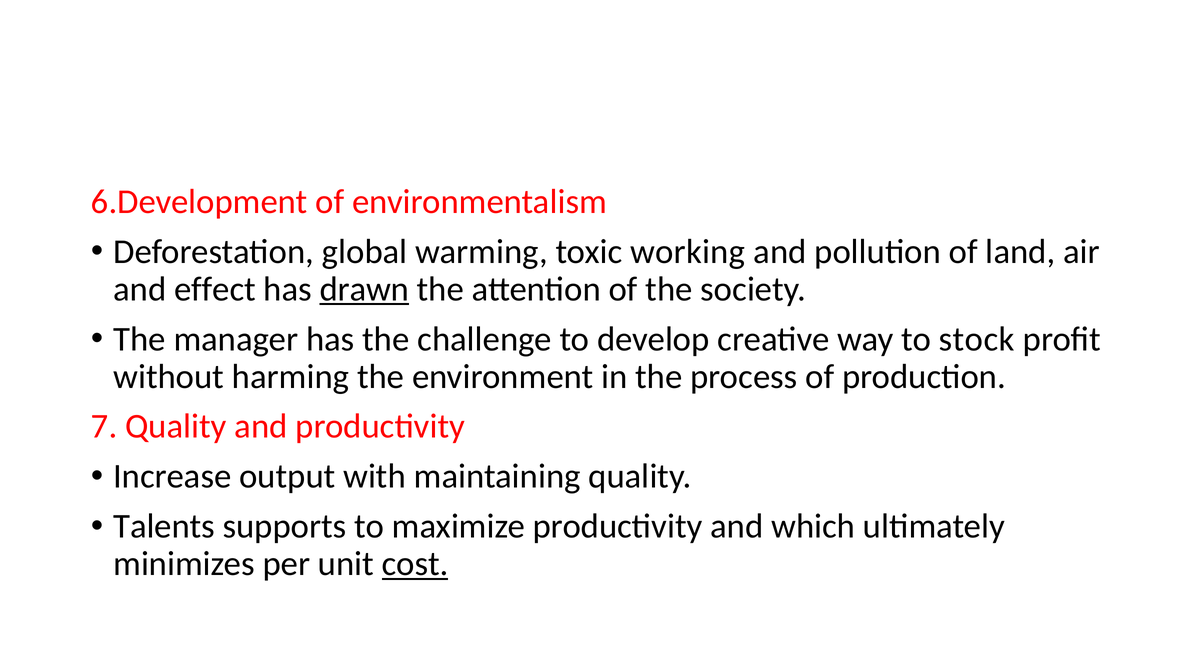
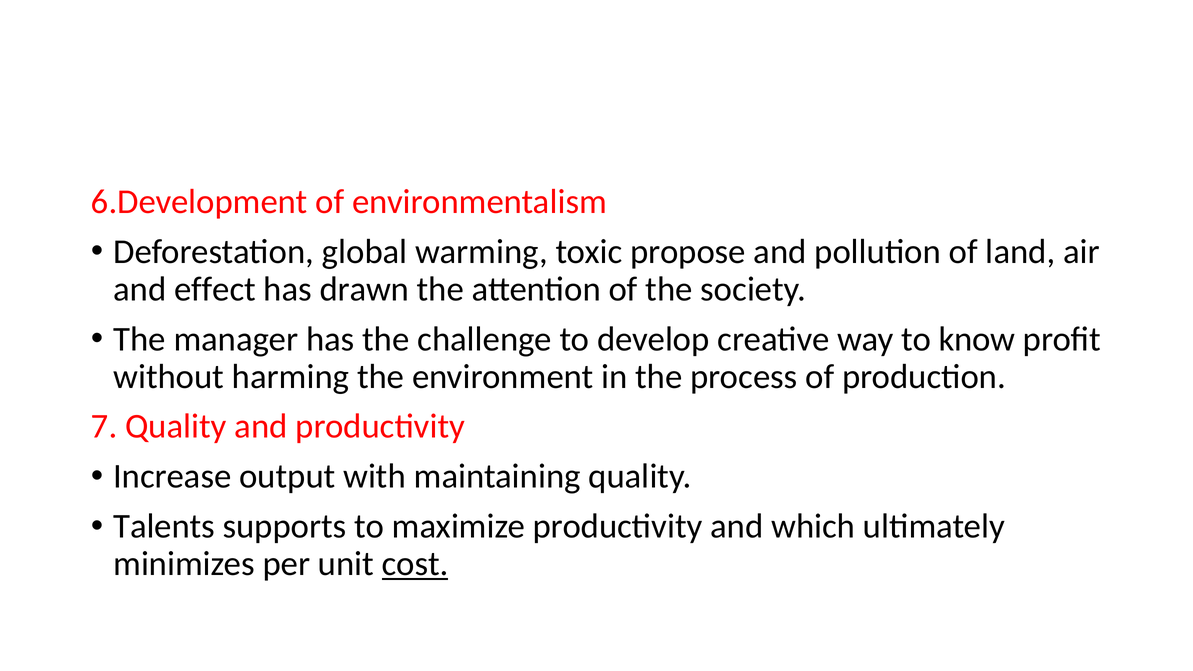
working: working -> propose
drawn underline: present -> none
stock: stock -> know
